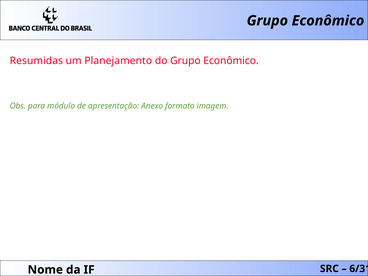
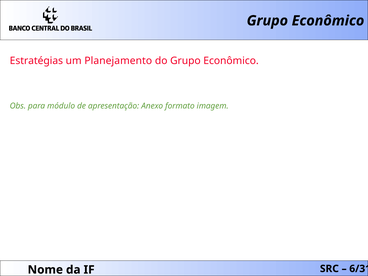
Resumidas: Resumidas -> Estratégias
